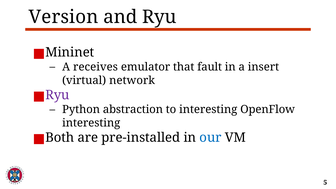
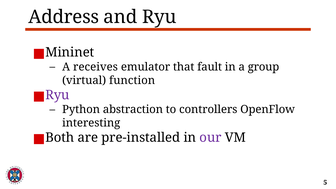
Version: Version -> Address
insert: insert -> group
network: network -> function
to interesting: interesting -> controllers
our colour: blue -> purple
